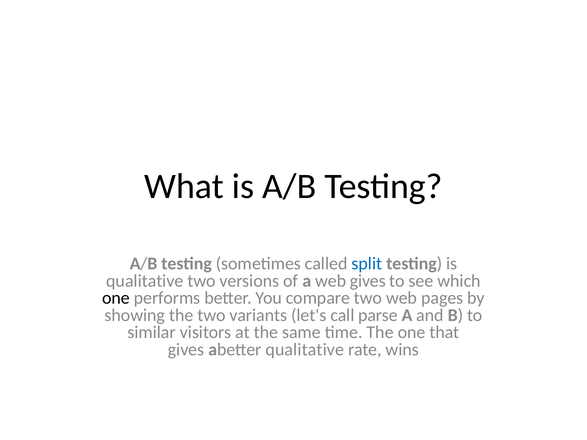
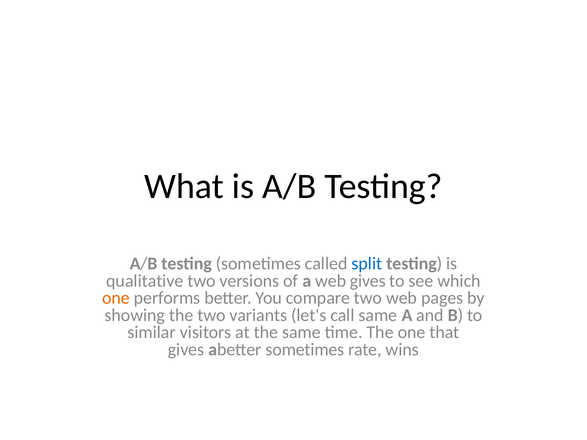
one at (116, 298) colour: black -> orange
call parse: parse -> same
abetter qualitative: qualitative -> sometimes
